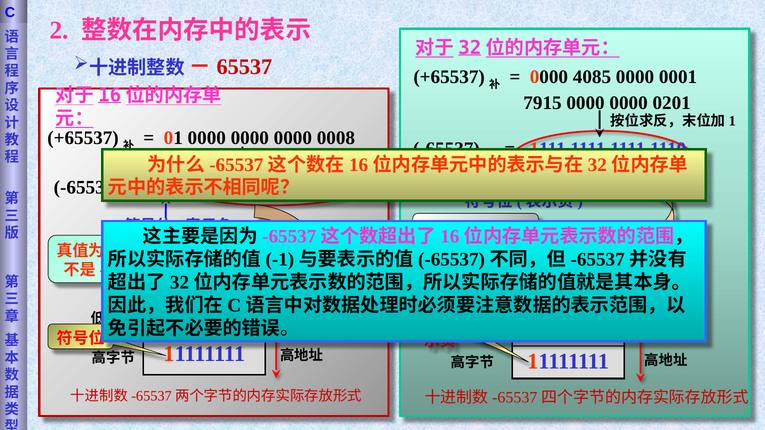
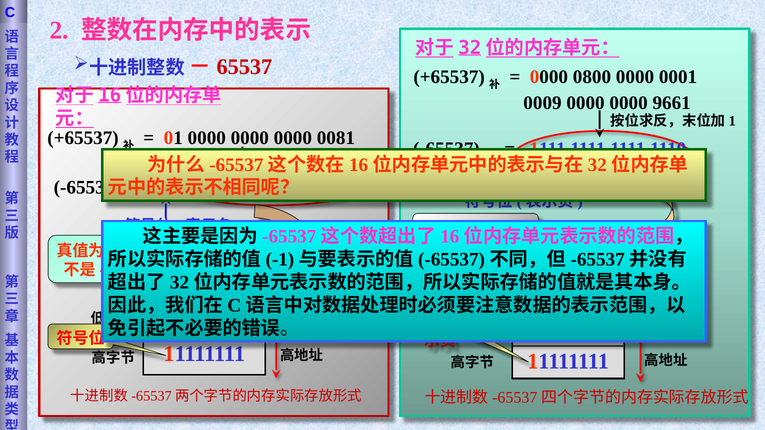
4085: 4085 -> 0800
7915: 7915 -> 0009
0201: 0201 -> 9661
0008: 0008 -> 0081
